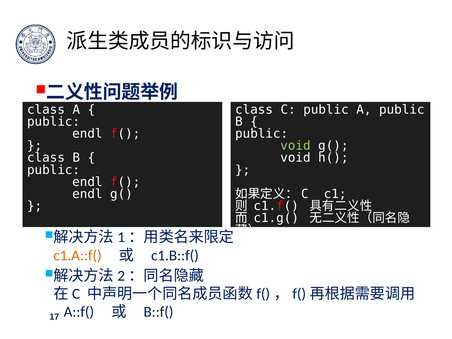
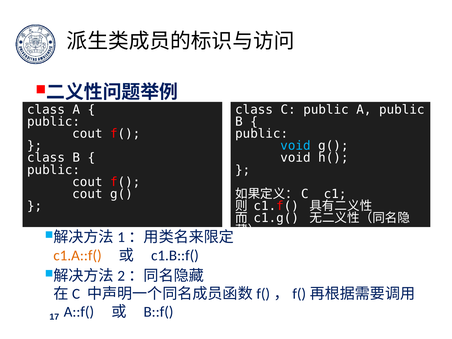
endl at (87, 134): endl -> cout
void at (295, 146) colour: light green -> light blue
endl at (87, 182): endl -> cout
endl at (87, 194): endl -> cout
